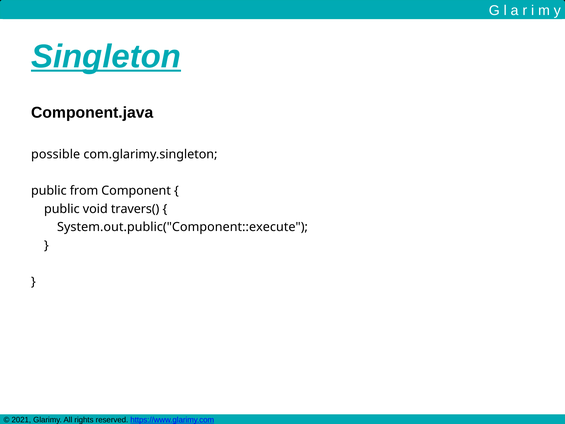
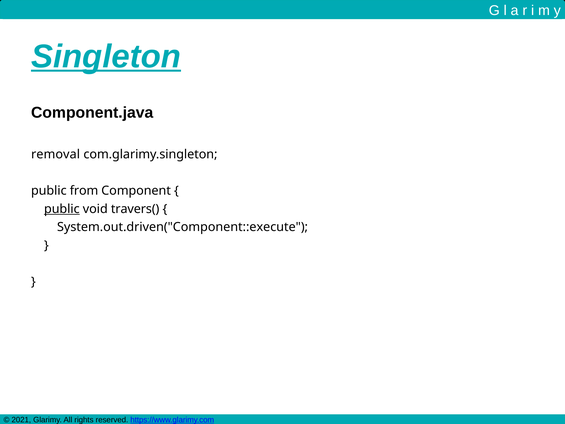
possible: possible -> removal
public at (62, 209) underline: none -> present
System.out.public("Component::execute: System.out.public("Component::execute -> System.out.driven("Component::execute
